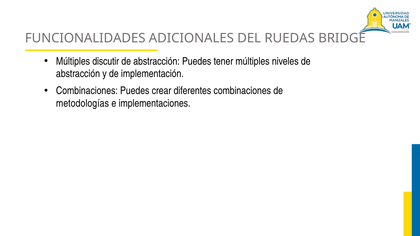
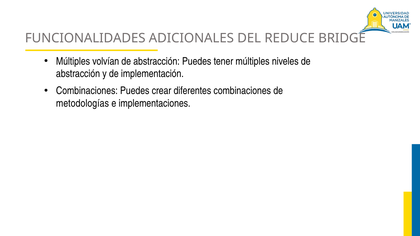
RUEDAS: RUEDAS -> REDUCE
discutir: discutir -> volvían
